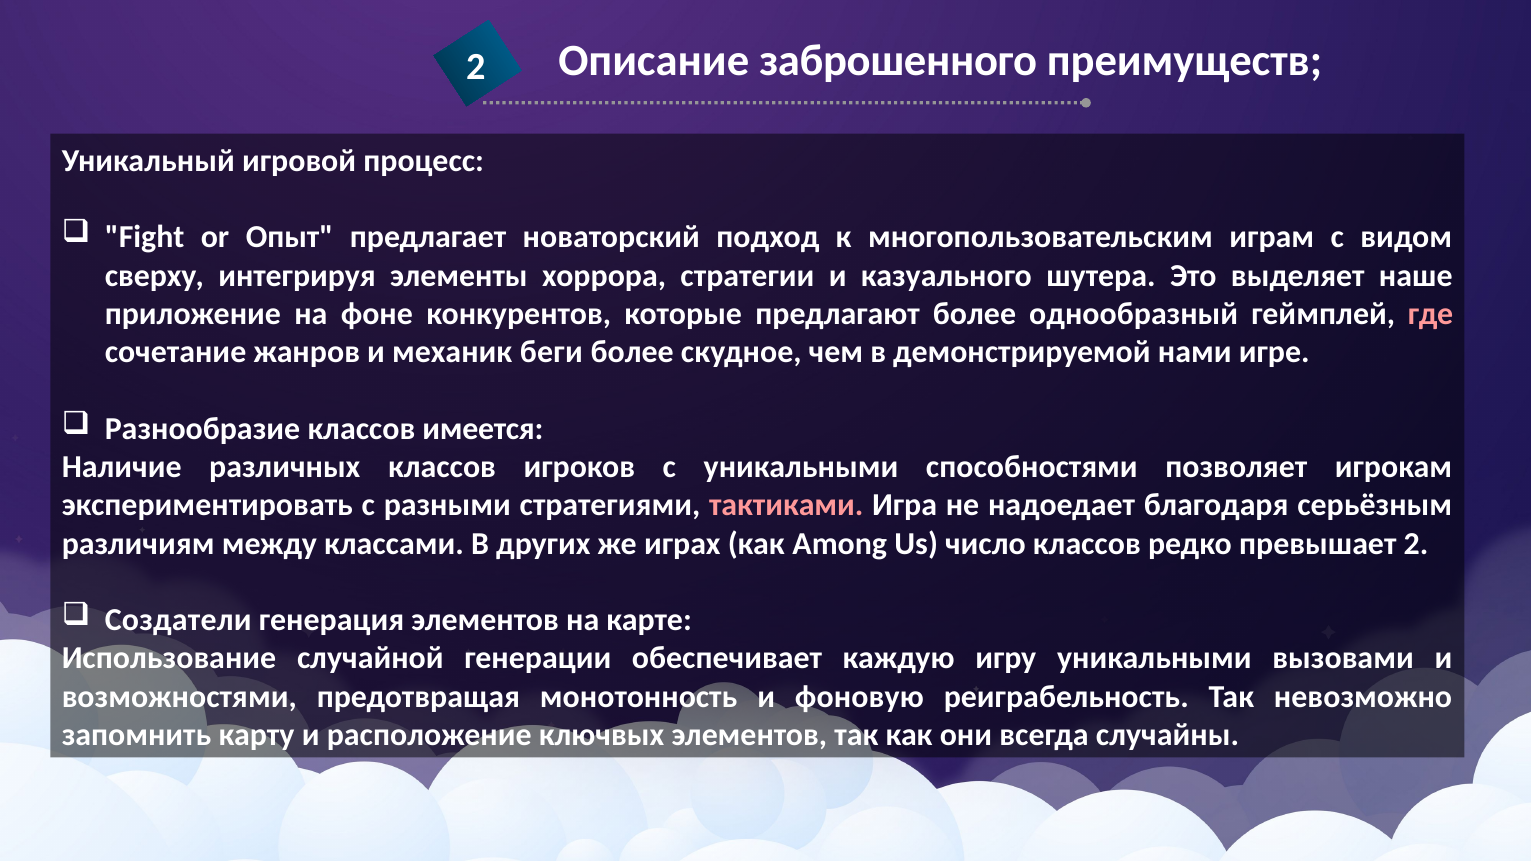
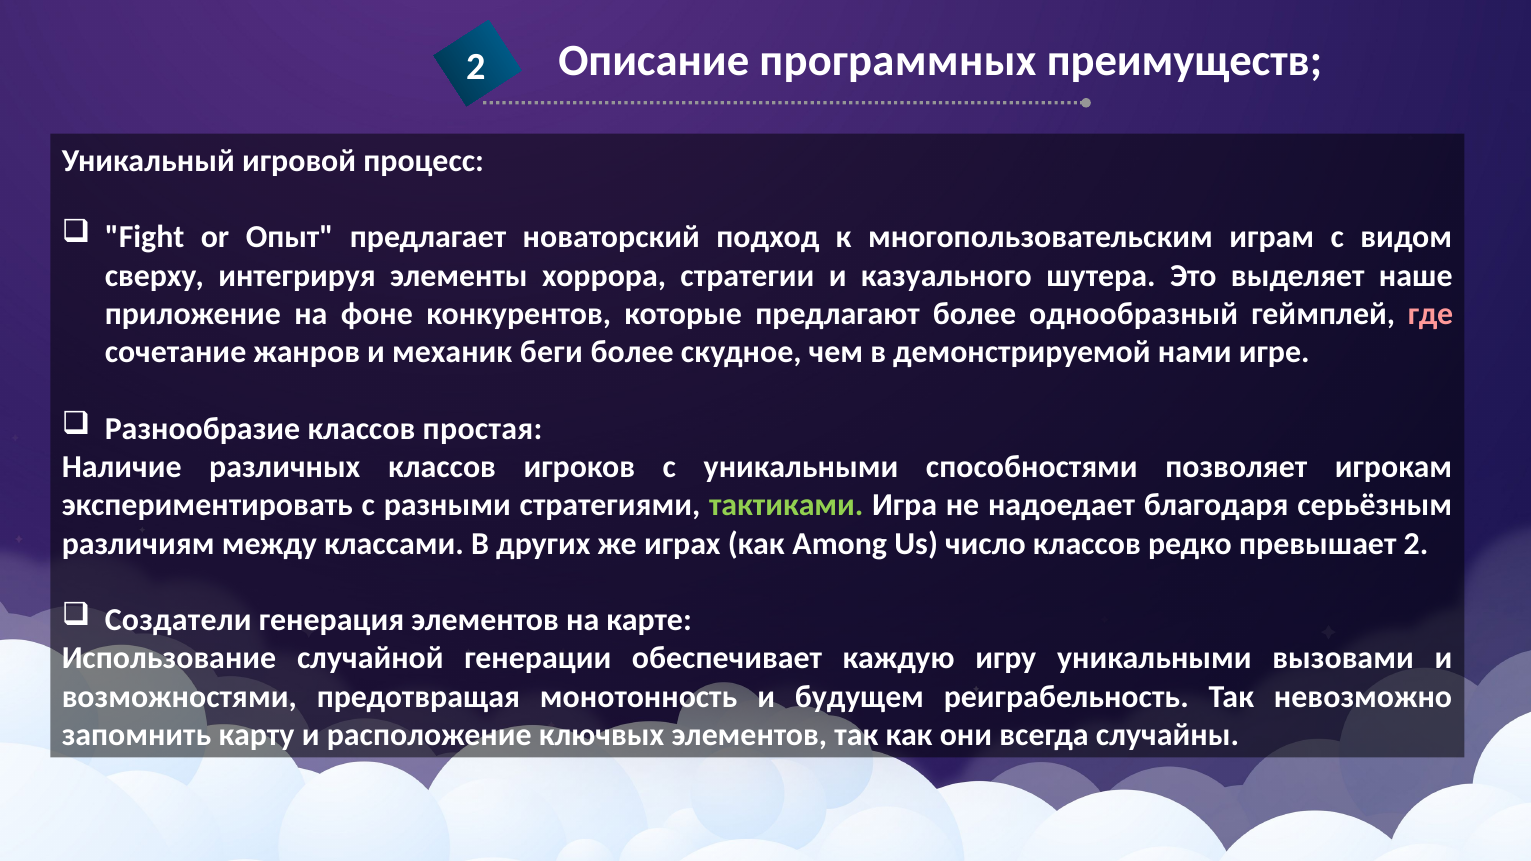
заброшенного: заброшенного -> программных
имеется: имеется -> простая
тактиками colour: pink -> light green
фоновую: фоновую -> будущем
